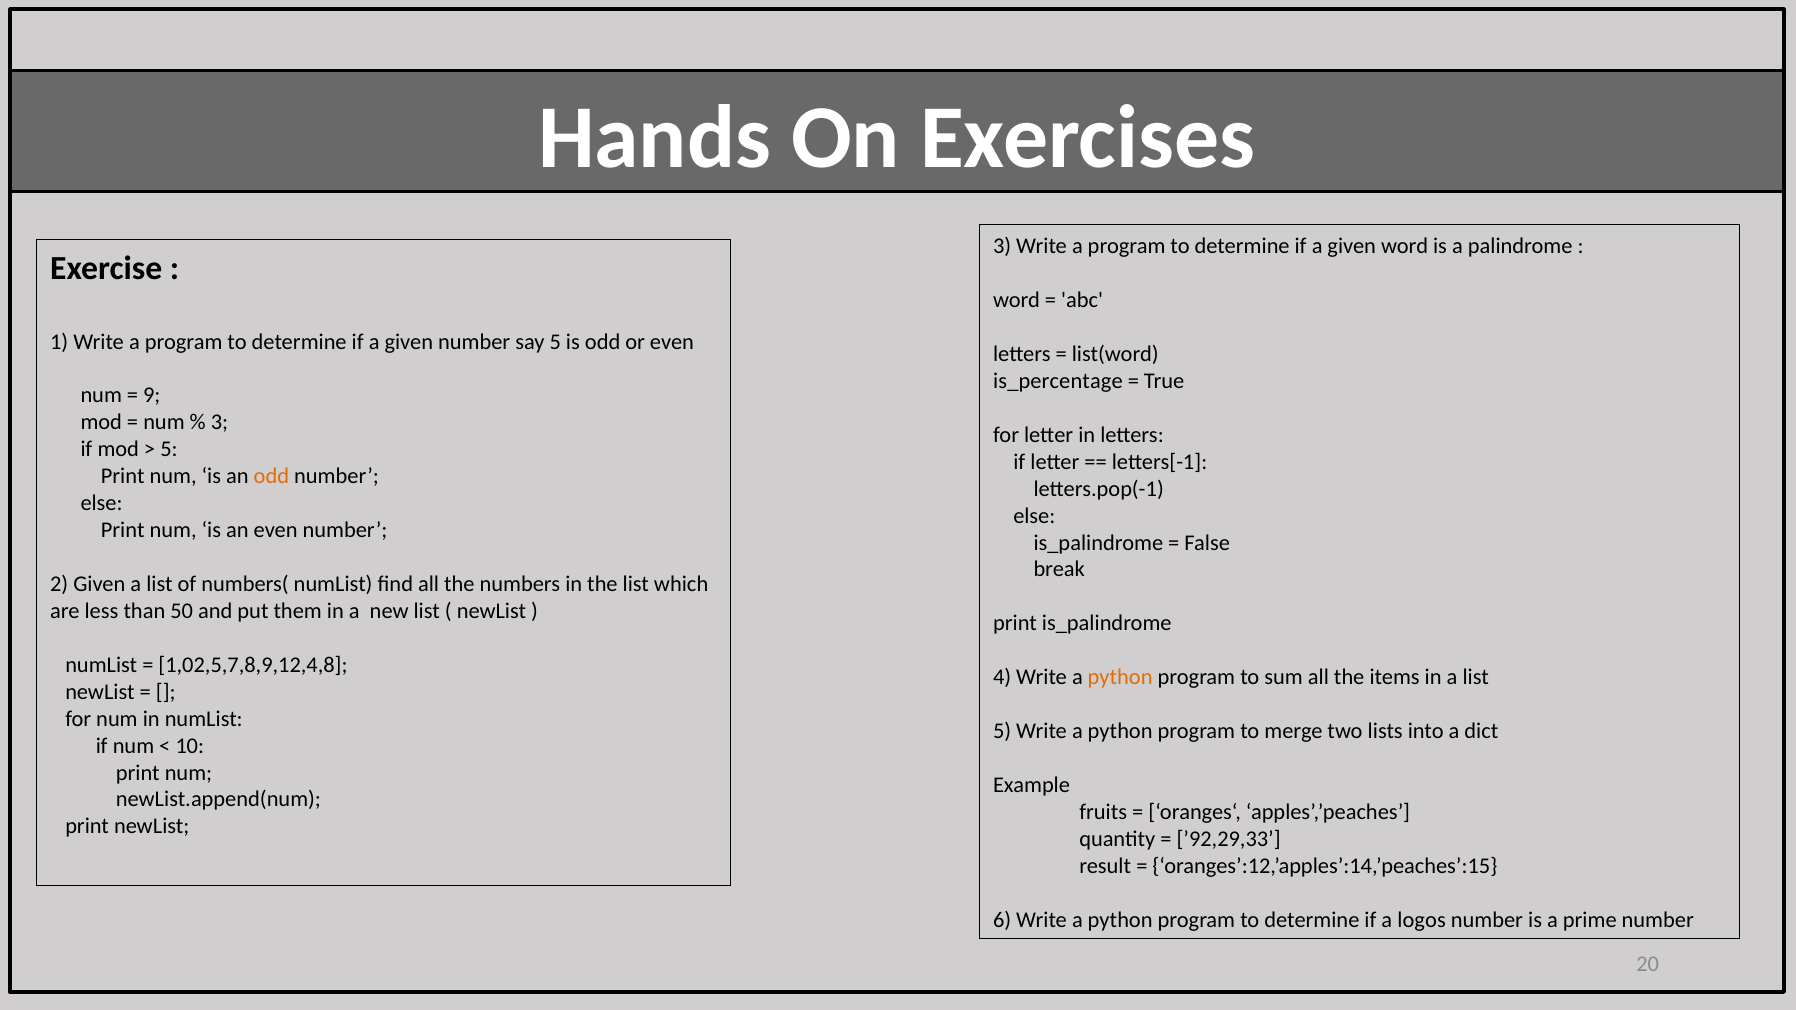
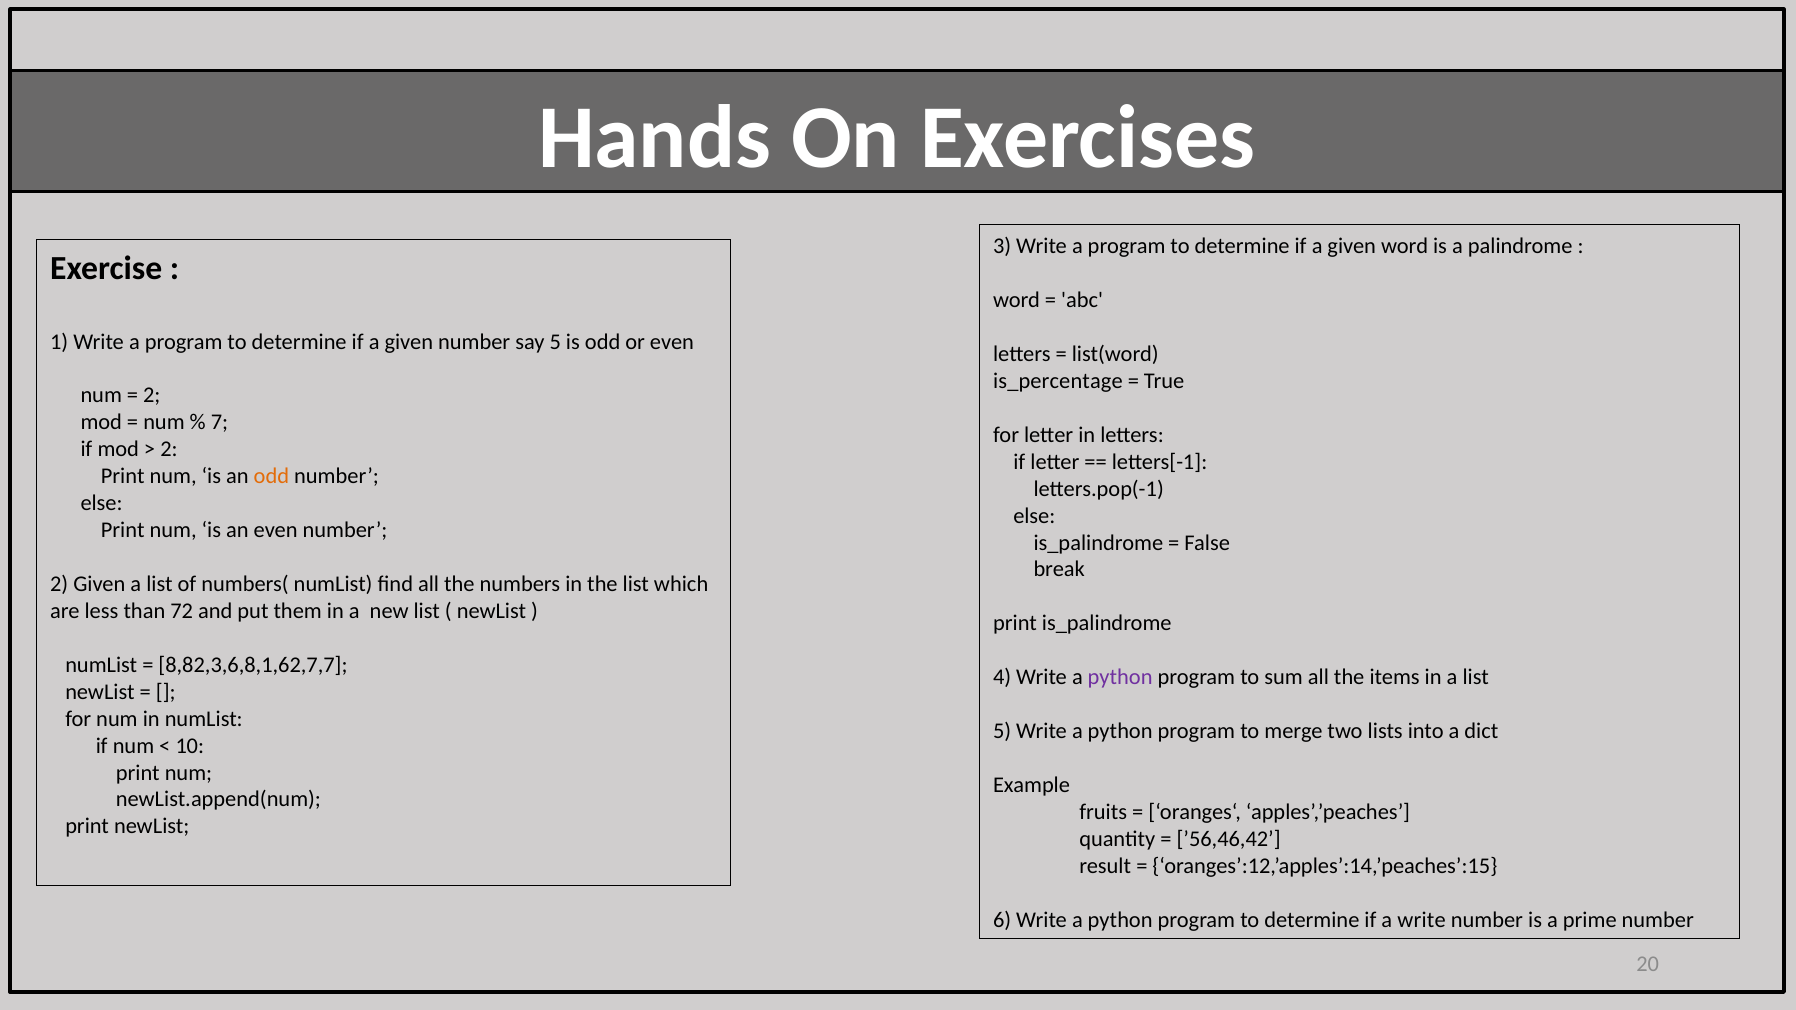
9 at (152, 396): 9 -> 2
3 at (219, 423): 3 -> 7
5 at (169, 450): 5 -> 2
50: 50 -> 72
1,02,5,7,8,9,12,4,8: 1,02,5,7,8,9,12,4,8 -> 8,82,3,6,8,1,62,7,7
python at (1120, 677) colour: orange -> purple
’92,29,33: ’92,29,33 -> ’56,46,42
a logos: logos -> write
